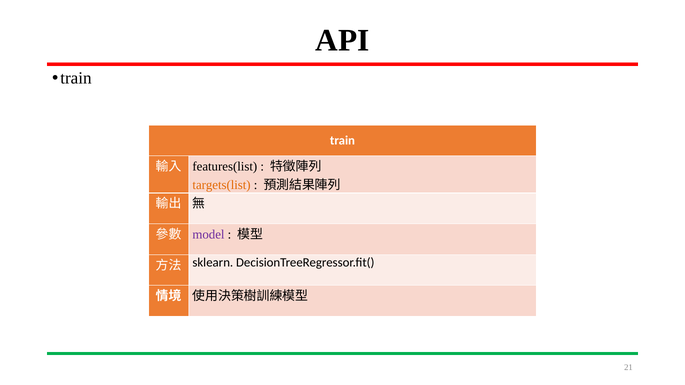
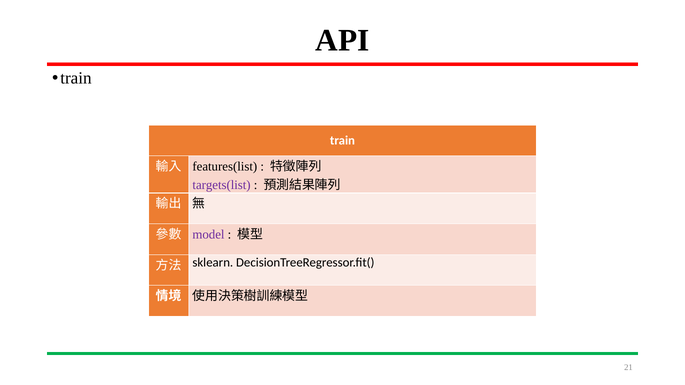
targets(list colour: orange -> purple
